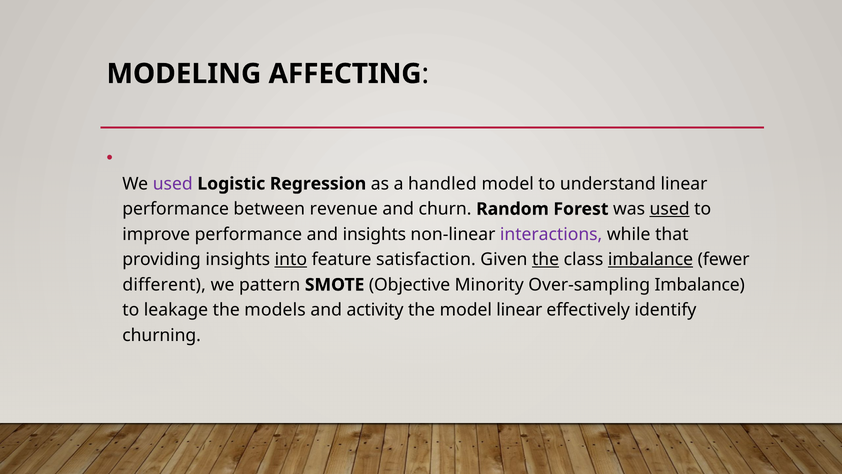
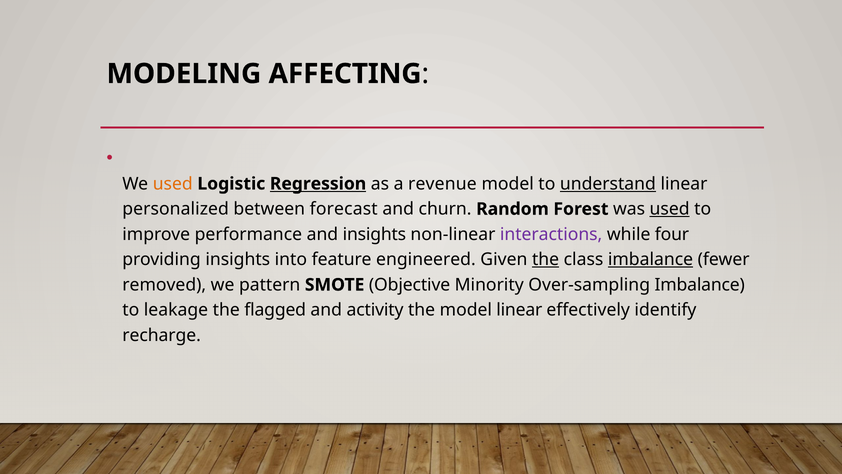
used at (173, 184) colour: purple -> orange
Regression underline: none -> present
handled: handled -> revenue
understand underline: none -> present
performance at (176, 209): performance -> personalized
revenue: revenue -> forecast
that: that -> four
into underline: present -> none
satisfaction: satisfaction -> engineered
different: different -> removed
models: models -> flagged
churning: churning -> recharge
